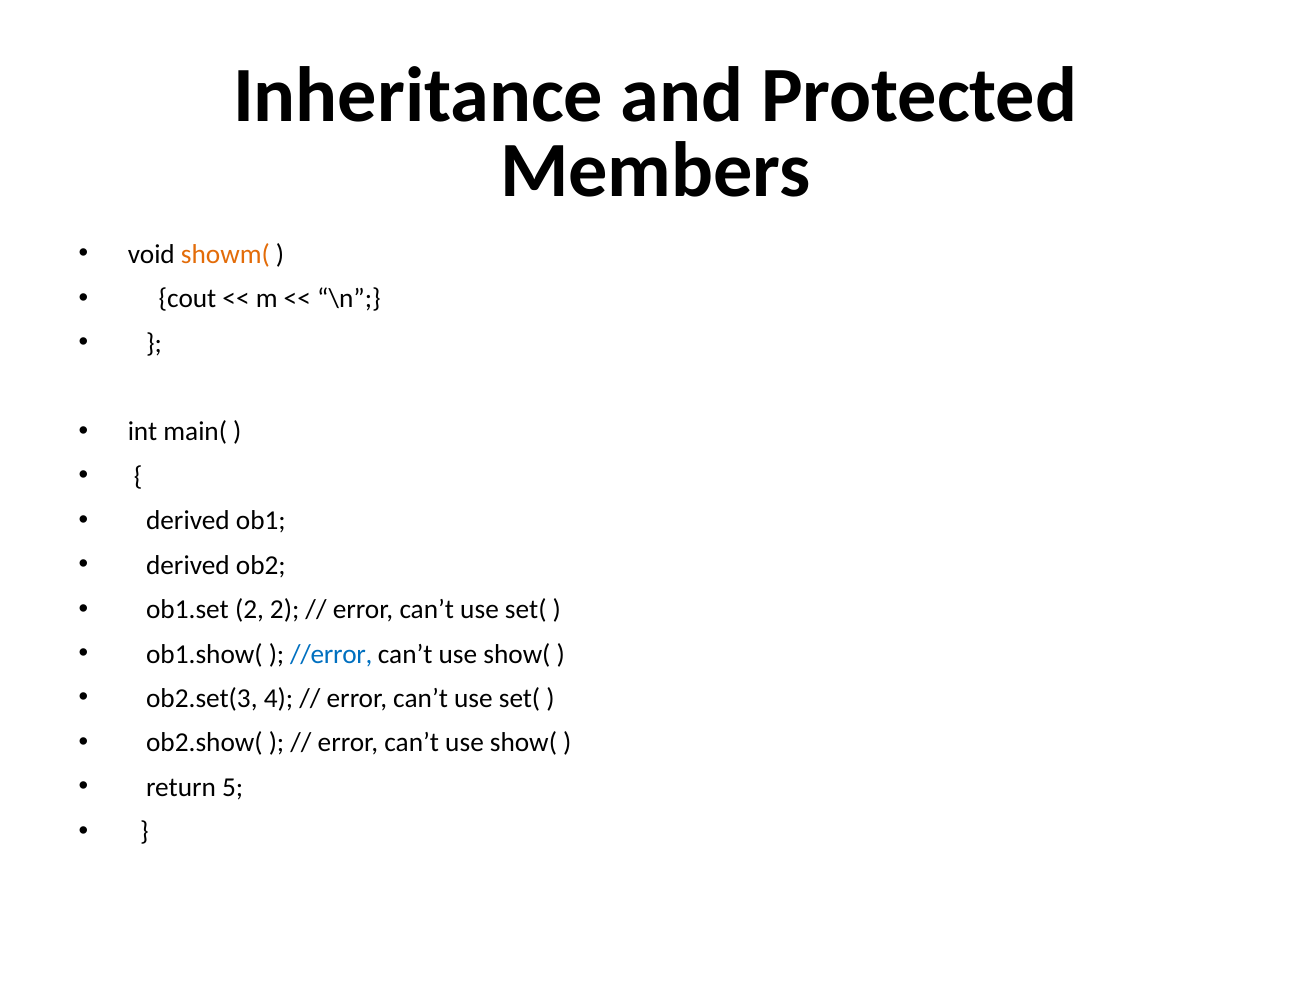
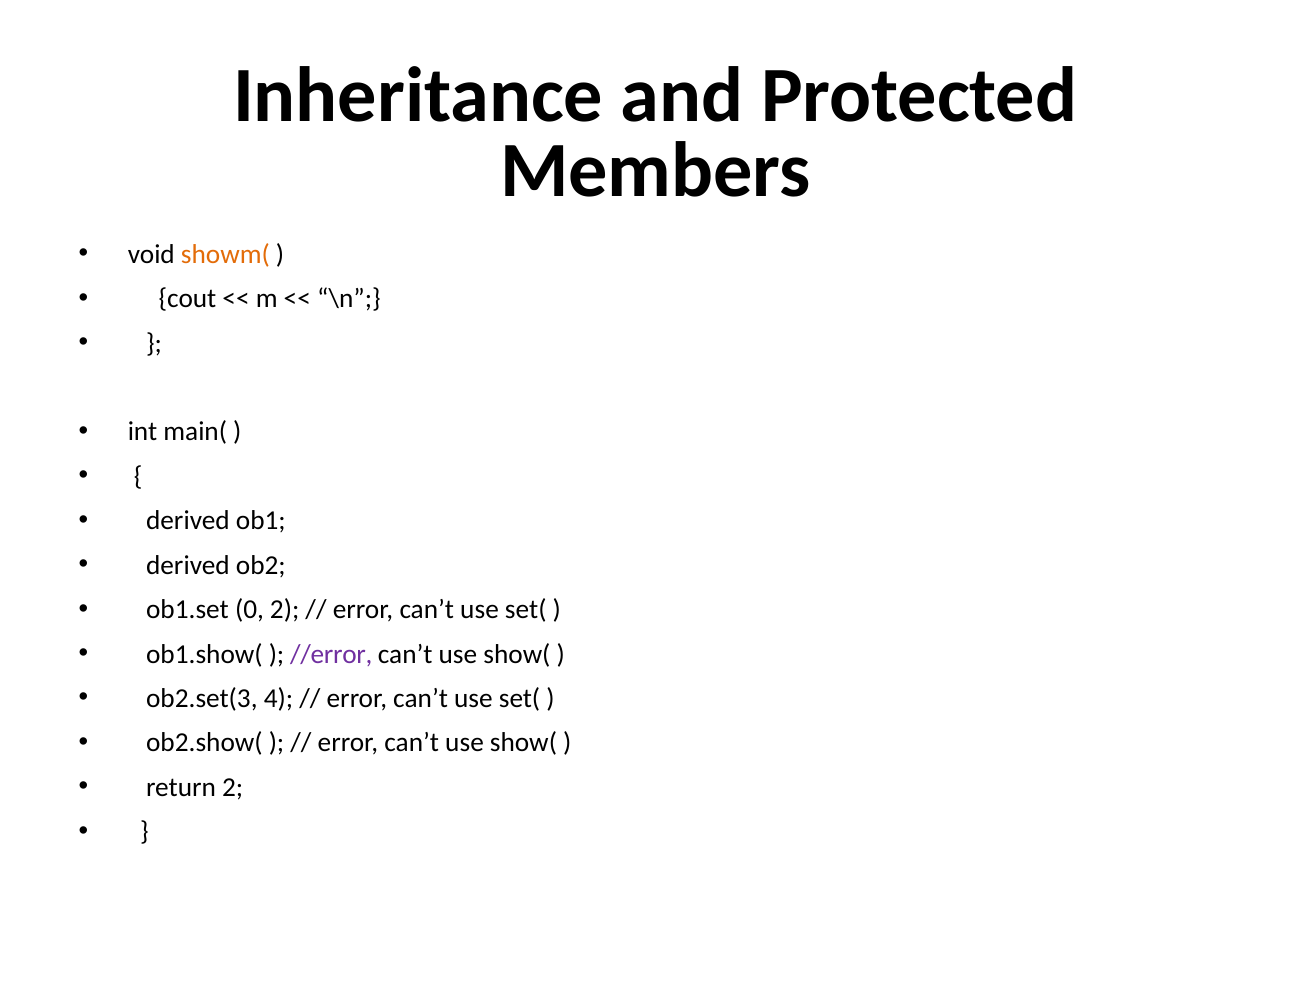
ob1.set 2: 2 -> 0
//error colour: blue -> purple
return 5: 5 -> 2
